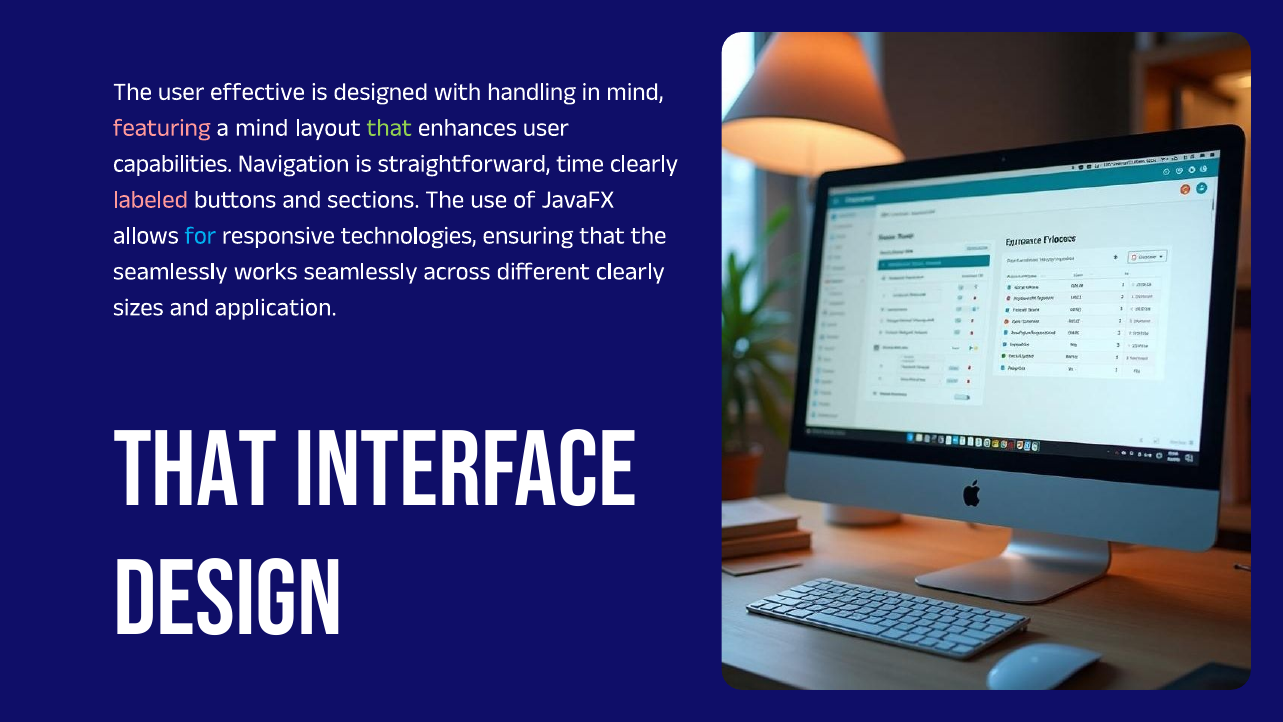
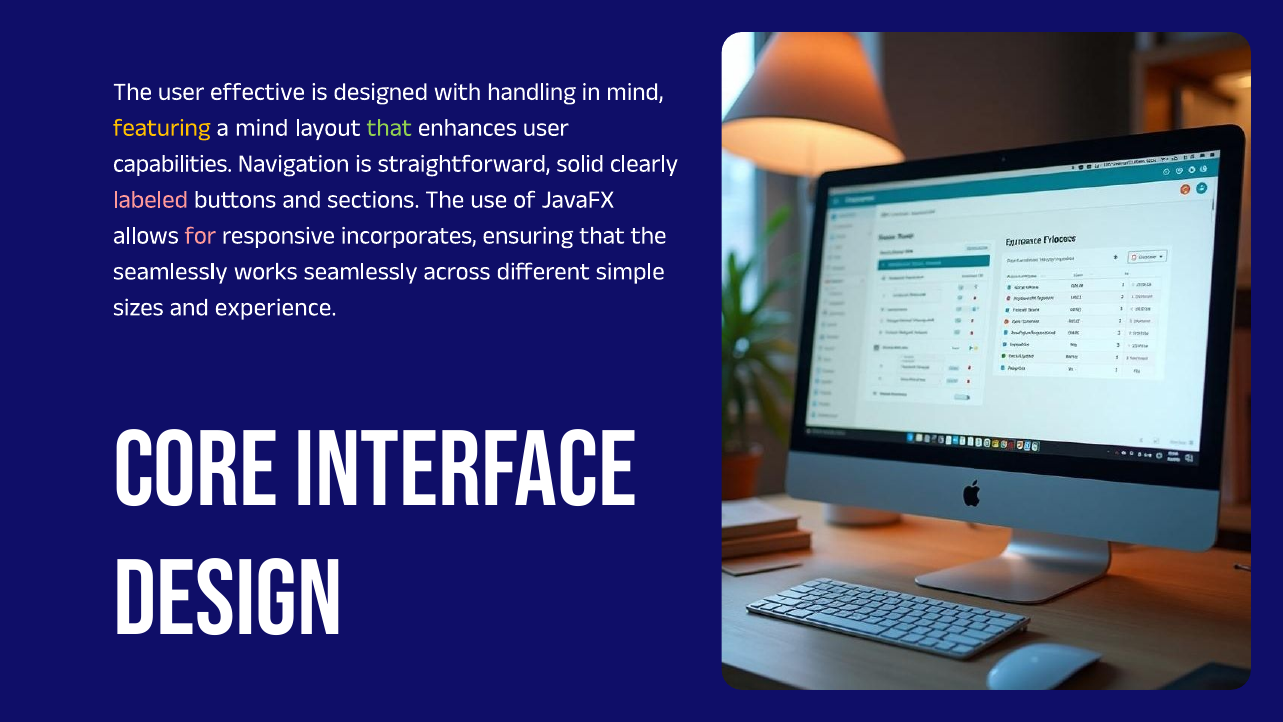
featuring colour: pink -> yellow
time: time -> solid
for colour: light blue -> pink
technologies: technologies -> incorporates
different clearly: clearly -> simple
application: application -> experience
That at (195, 470): That -> Core
